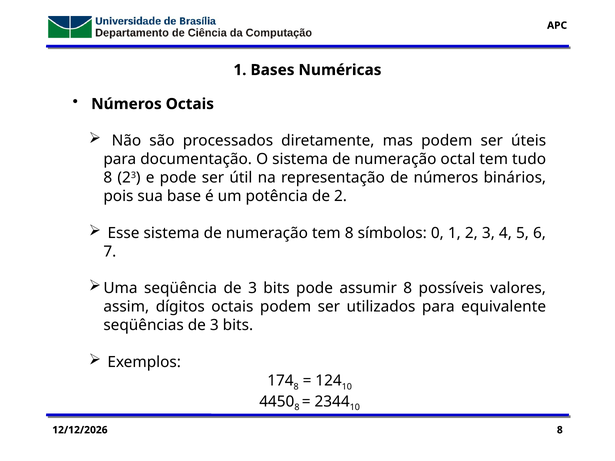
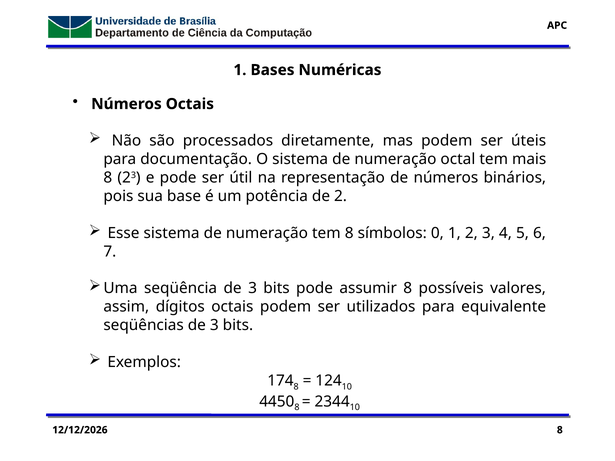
tudo: tudo -> mais
